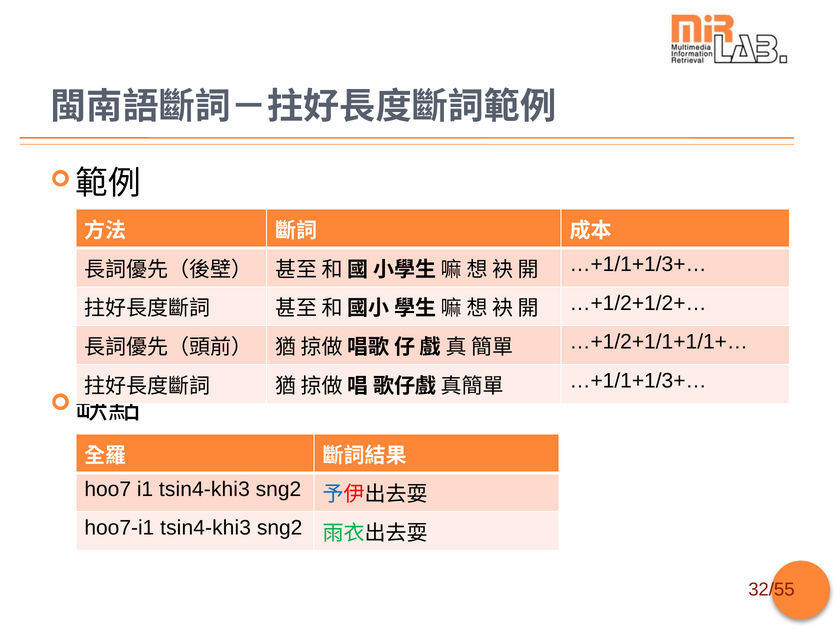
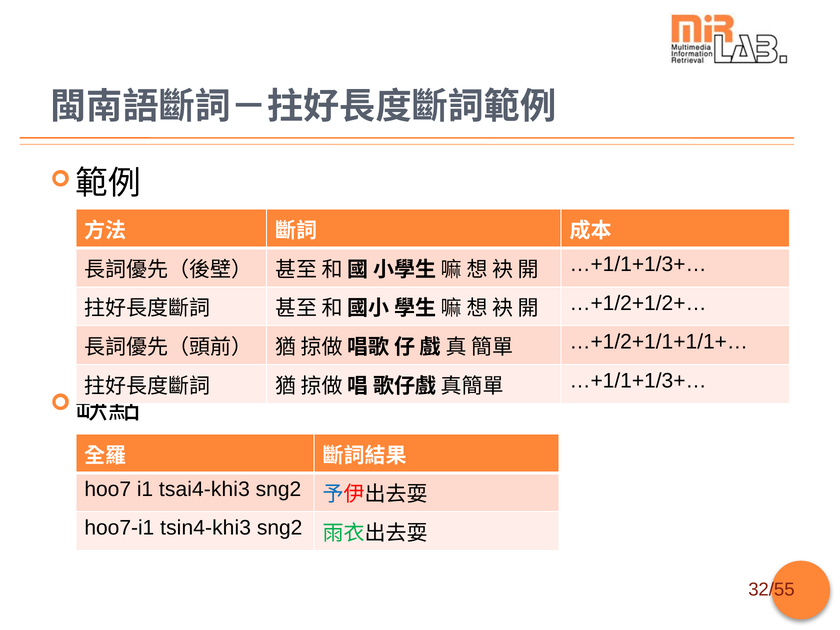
i1 tsin4-khi3: tsin4-khi3 -> tsai4-khi3
